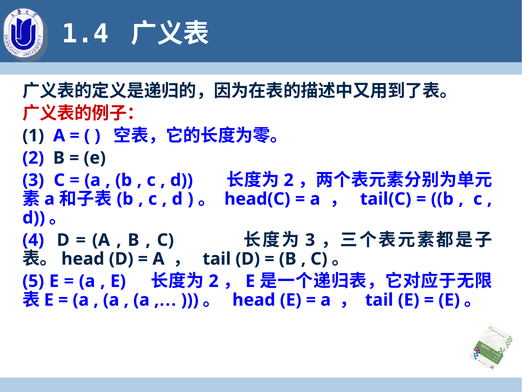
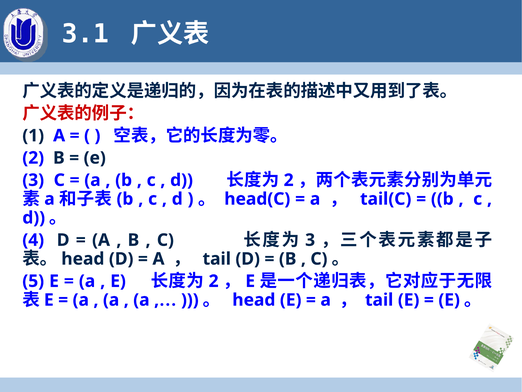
1.4: 1.4 -> 3.1
